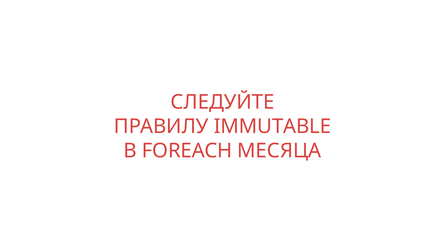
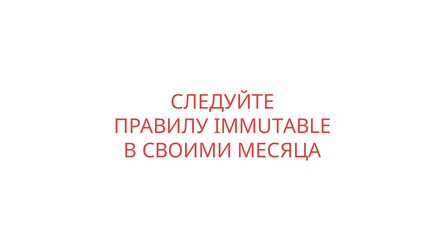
FOREACH: FOREACH -> СВОИМИ
